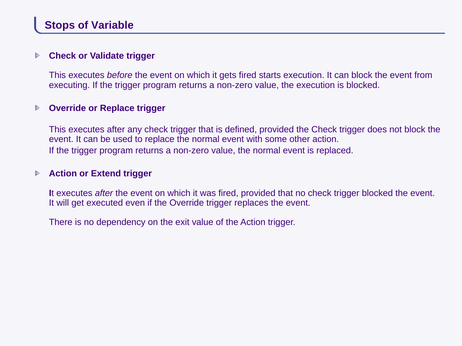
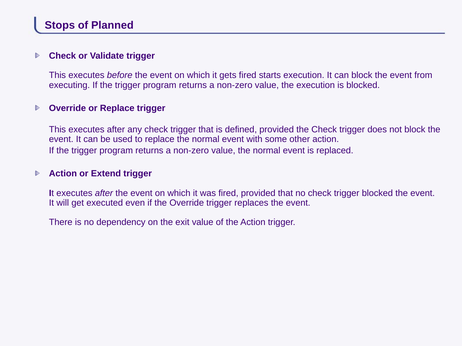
Variable: Variable -> Planned
